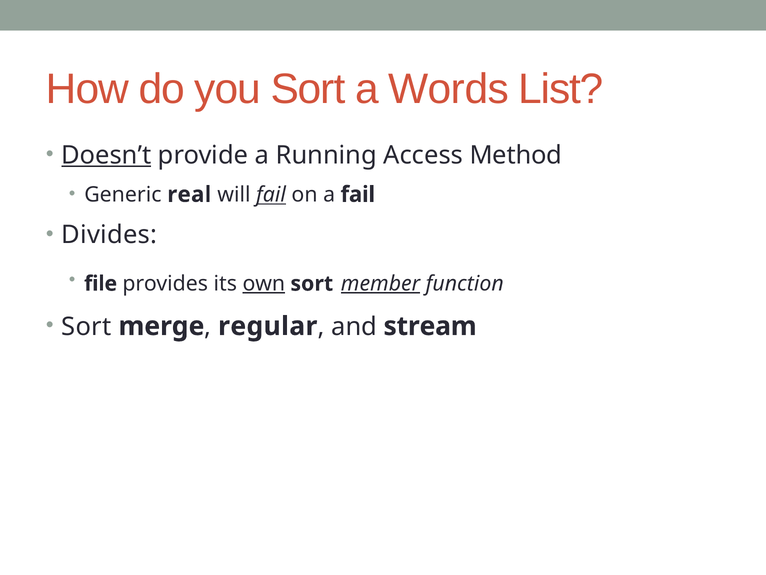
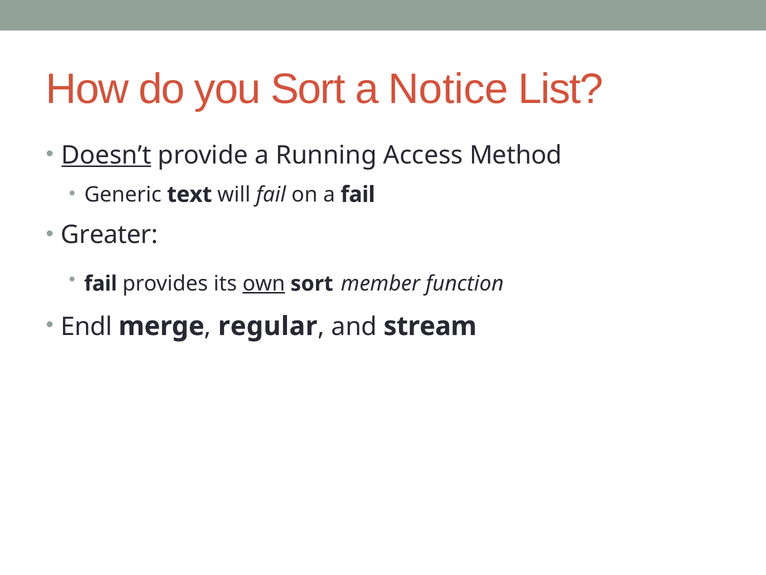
Words: Words -> Notice
real: real -> text
fail at (271, 195) underline: present -> none
Divides: Divides -> Greater
file at (101, 283): file -> fail
member underline: present -> none
Sort at (86, 326): Sort -> Endl
